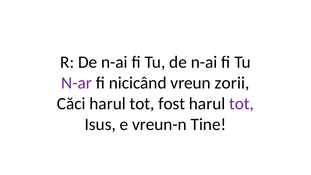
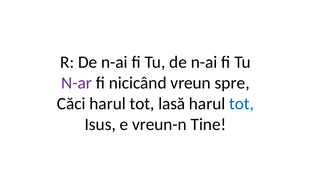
zorii: zorii -> spre
fost: fost -> lasă
tot at (242, 104) colour: purple -> blue
